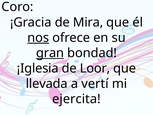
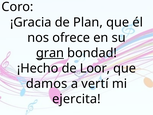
Mira: Mira -> Plan
nos underline: present -> none
¡Iglesia: ¡Iglesia -> ¡Hecho
llevada: llevada -> damos
